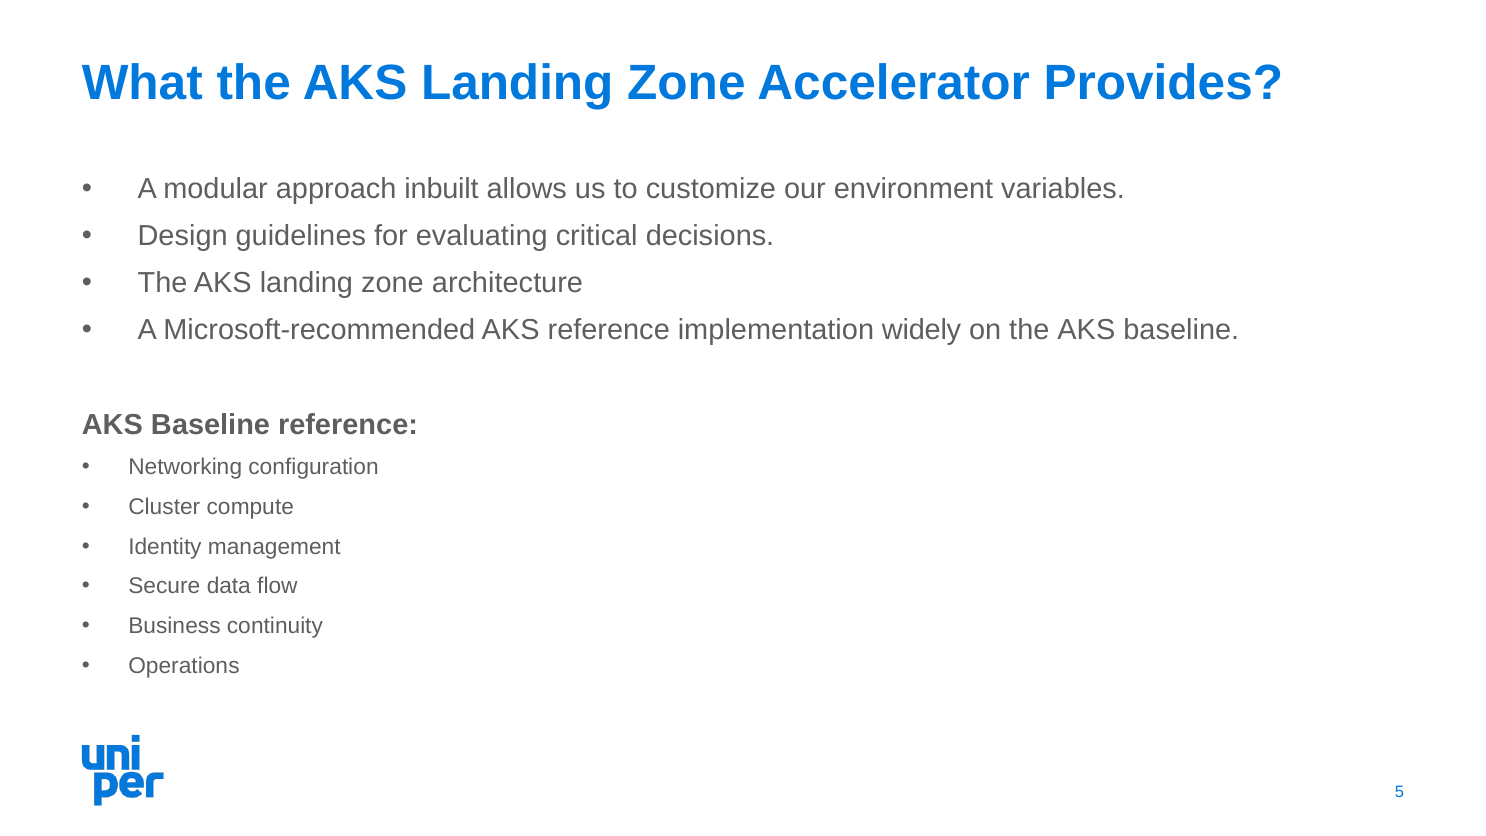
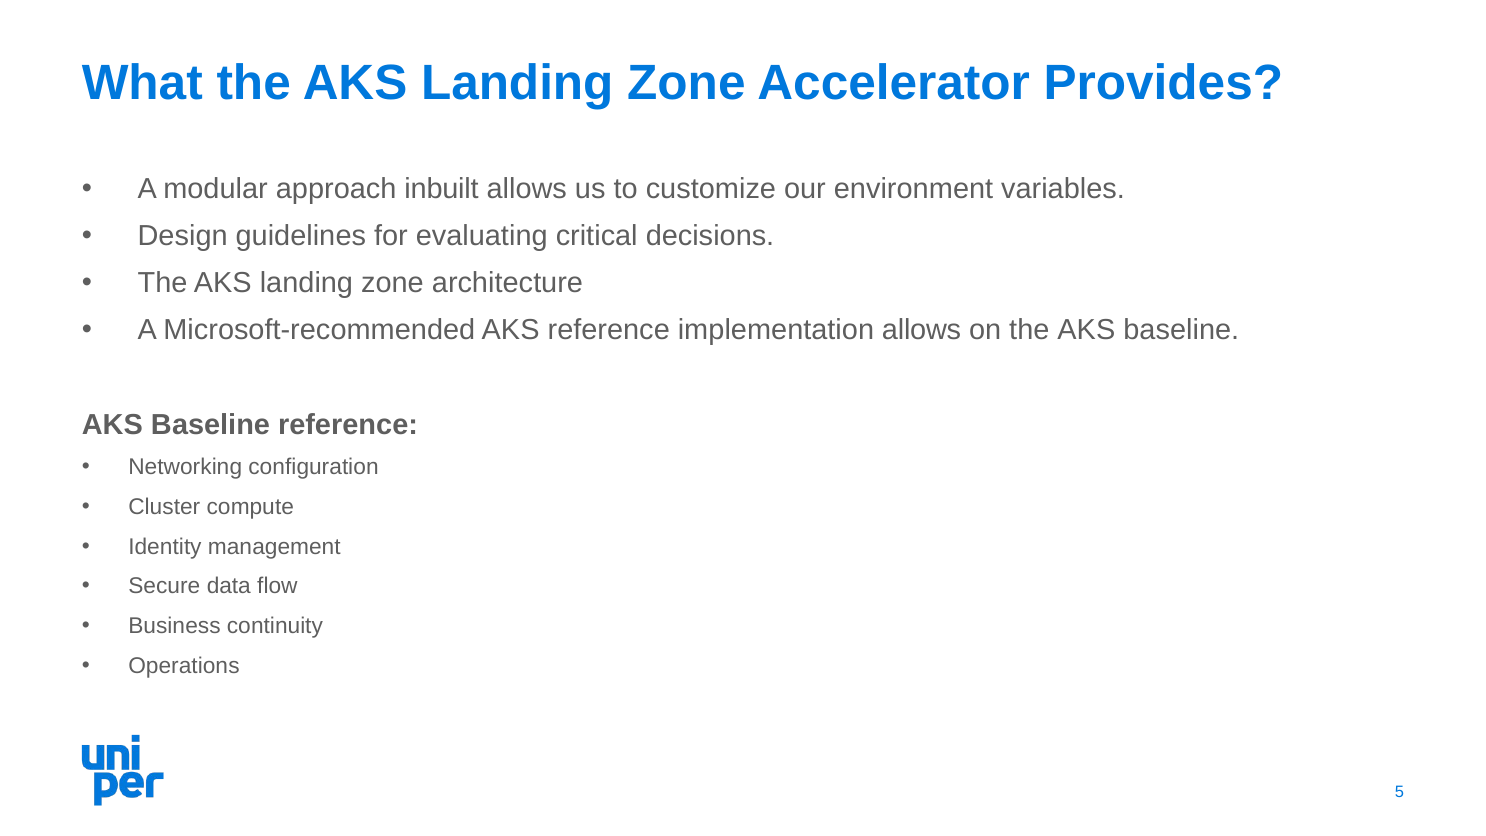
implementation widely: widely -> allows
